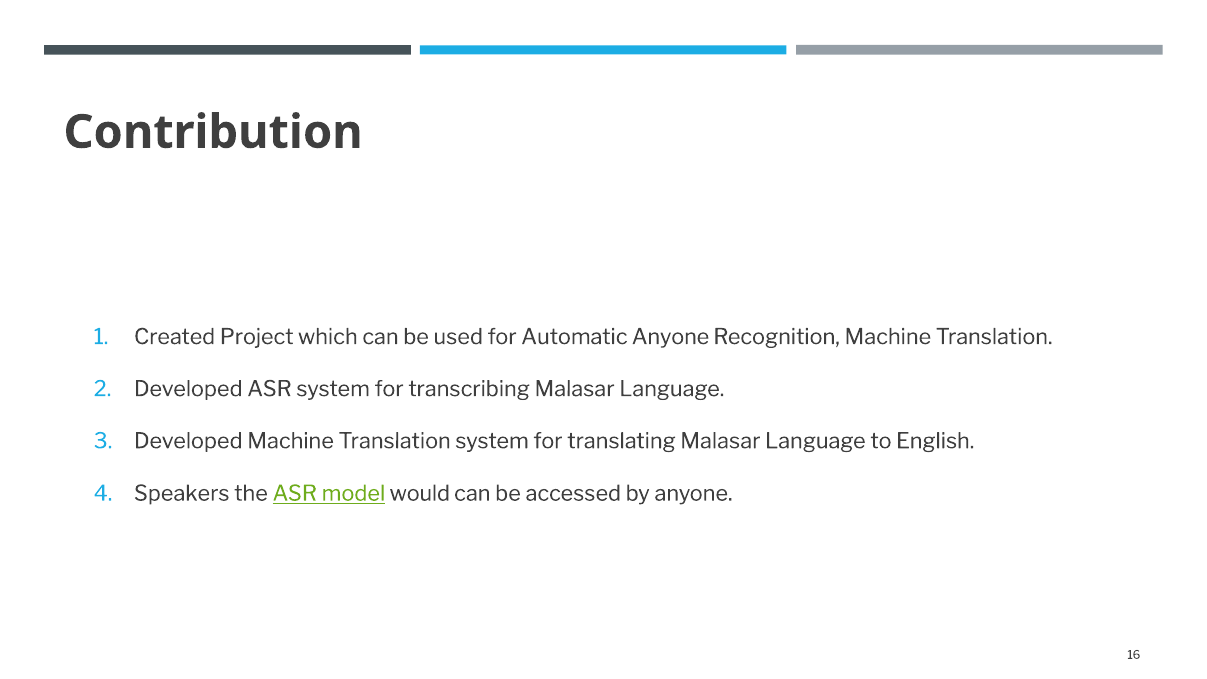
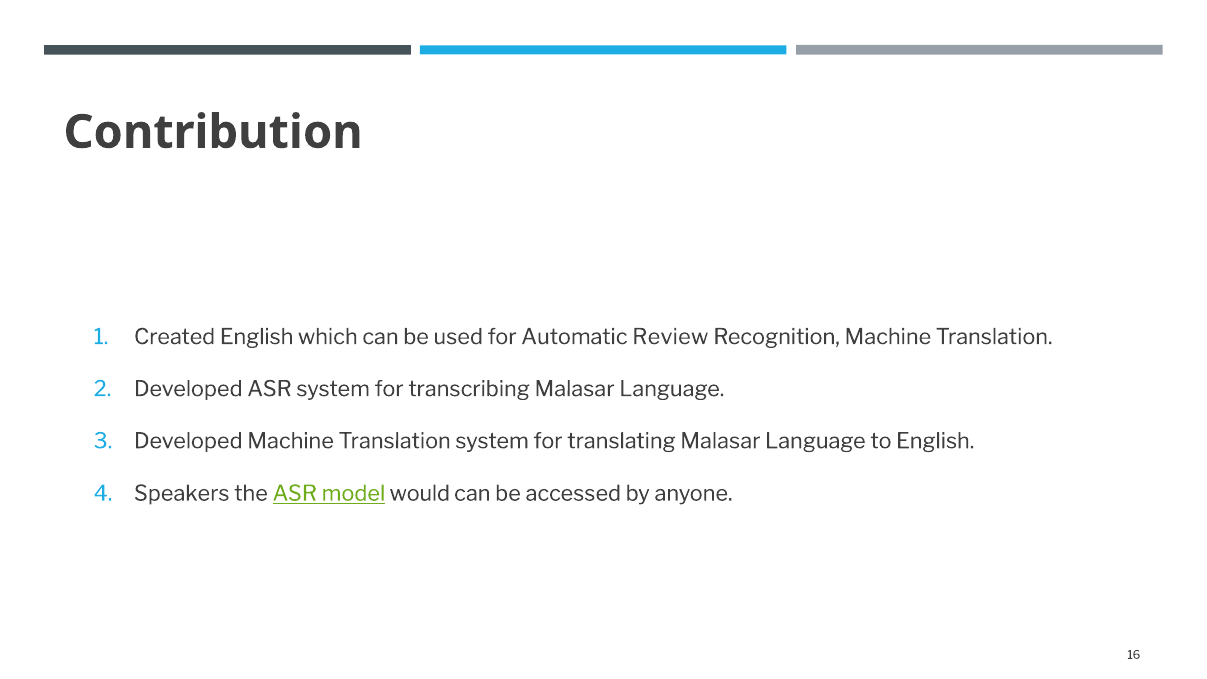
Created Project: Project -> English
Automatic Anyone: Anyone -> Review
